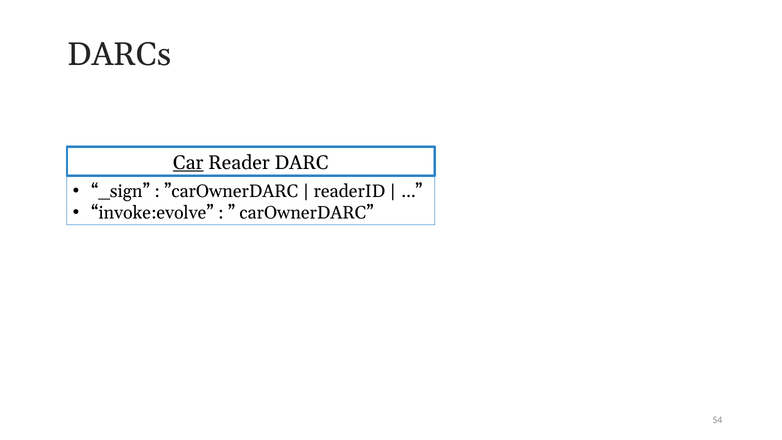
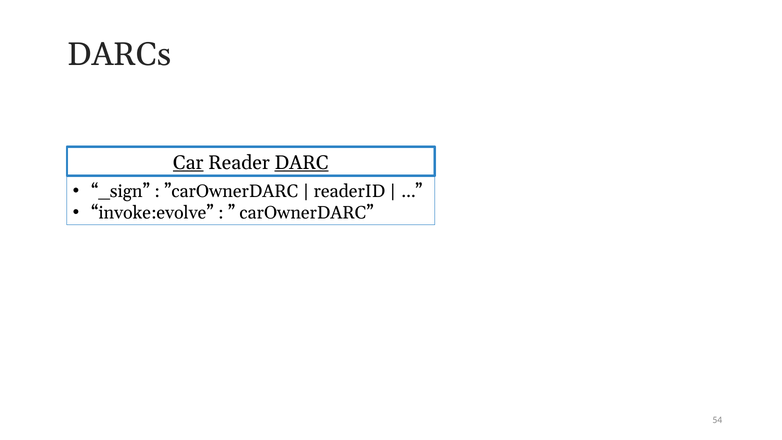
DARC underline: none -> present
